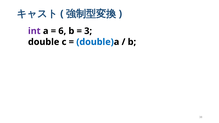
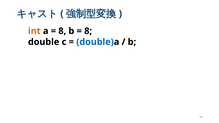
int colour: purple -> orange
6 at (62, 31): 6 -> 8
3 at (88, 31): 3 -> 8
